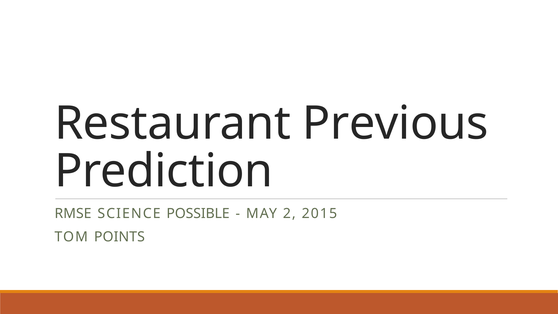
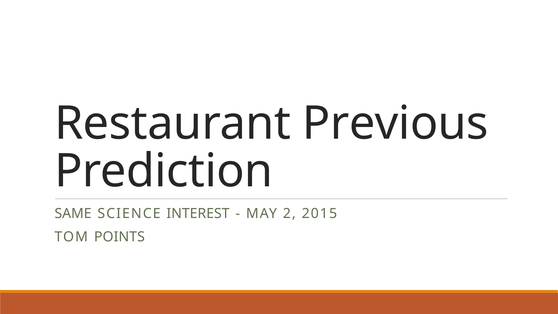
RMSE: RMSE -> SAME
POSSIBLE: POSSIBLE -> INTEREST
